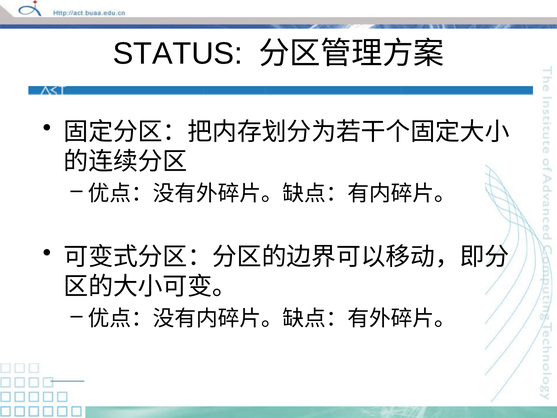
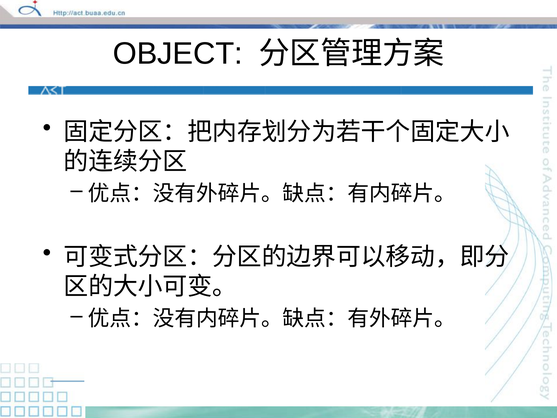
STATUS: STATUS -> OBJECT
